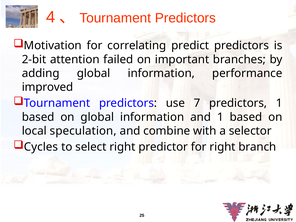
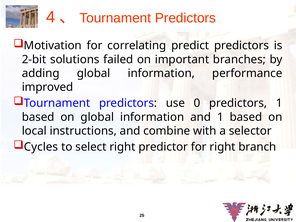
attention: attention -> solutions
7: 7 -> 0
speculation: speculation -> instructions
